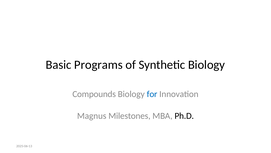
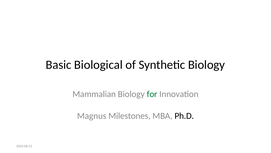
Programs: Programs -> Biological
Compounds: Compounds -> Mammalian
for colour: blue -> green
